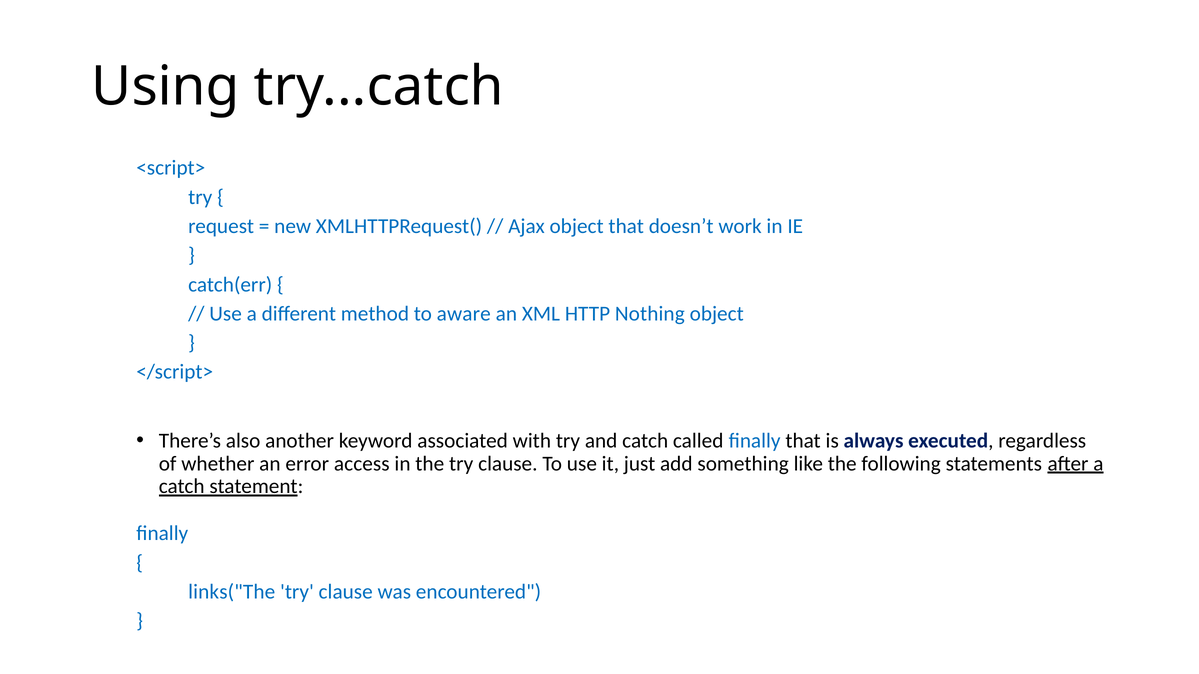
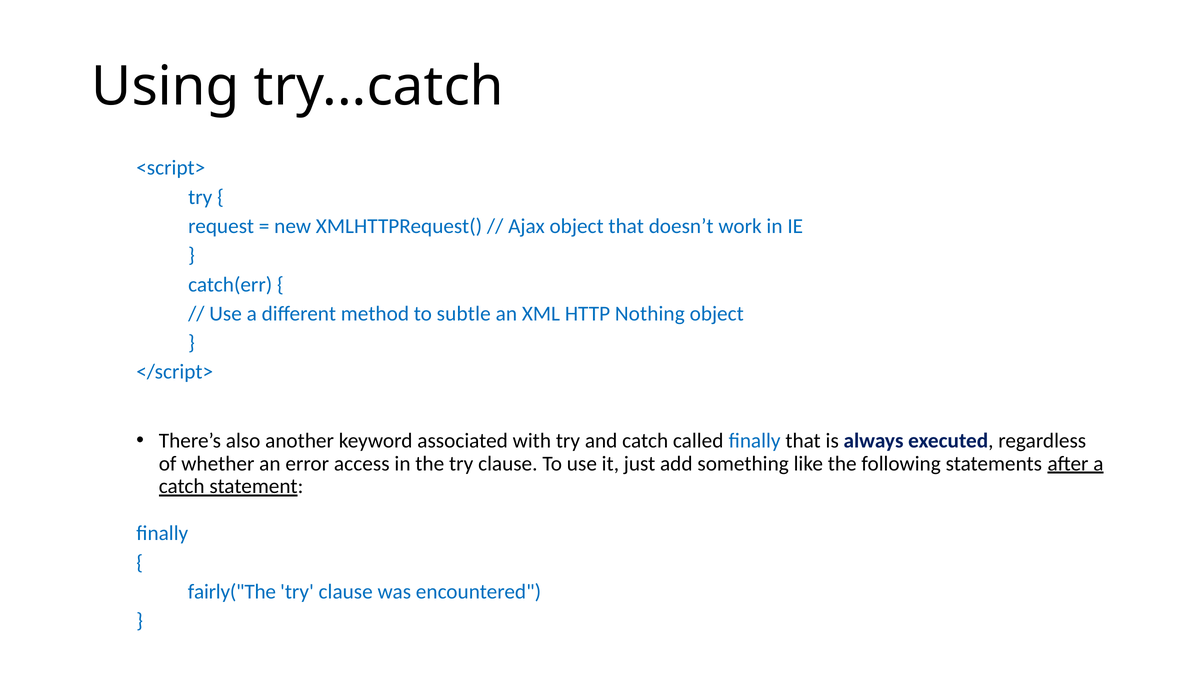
aware: aware -> subtle
links("The: links("The -> fairly("The
